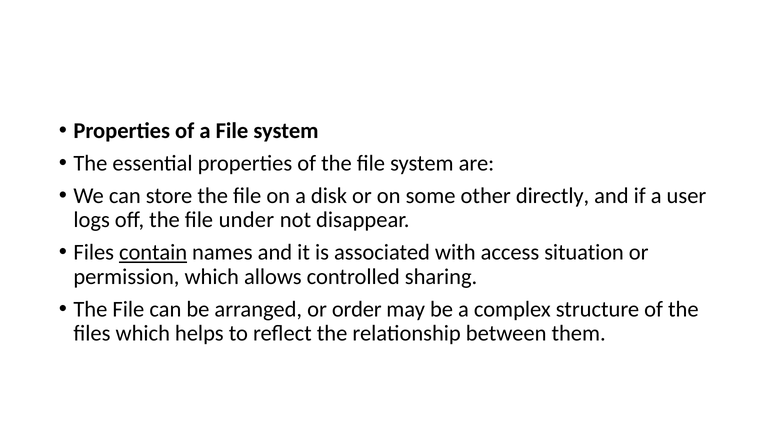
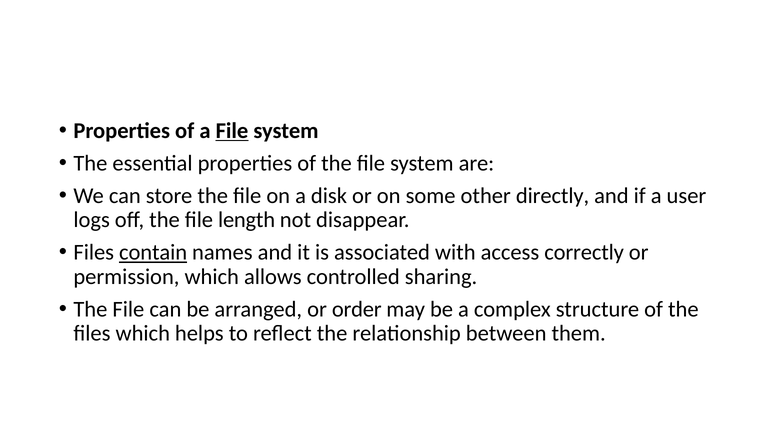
File at (232, 131) underline: none -> present
under: under -> length
situation: situation -> correctly
